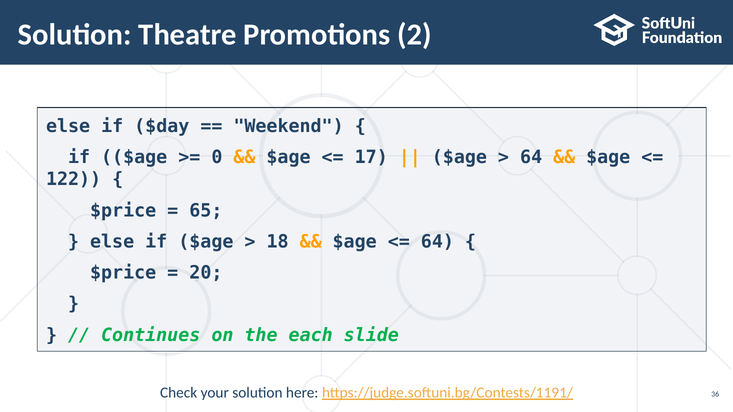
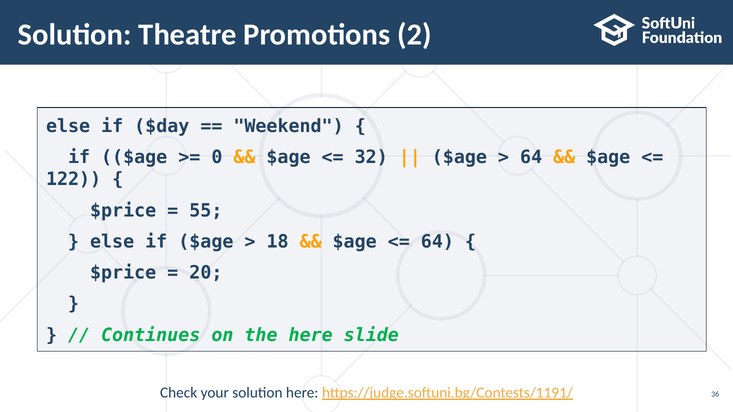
17: 17 -> 32
65: 65 -> 55
the each: each -> here
